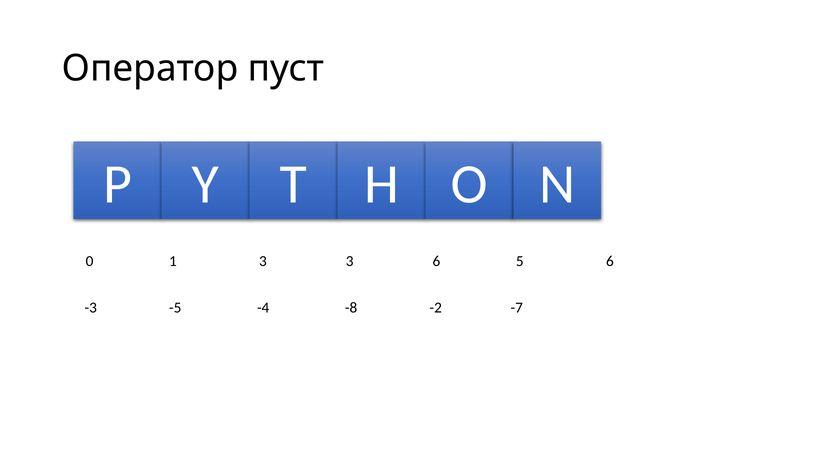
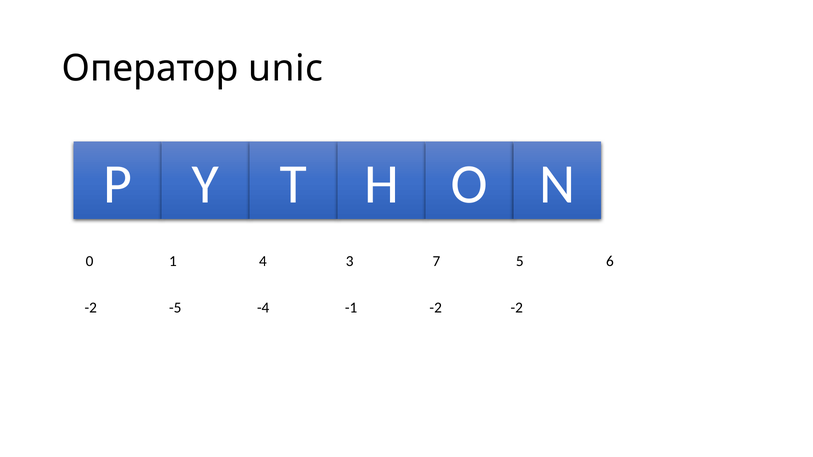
пуст: пуст -> unic
1 3: 3 -> 4
3 6: 6 -> 7
-3 at (91, 308): -3 -> -2
-8: -8 -> -1
-2 -7: -7 -> -2
